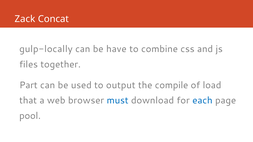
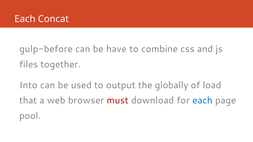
Zack at (25, 19): Zack -> Each
gulp-locally: gulp-locally -> gulp-before
Part: Part -> Into
compile: compile -> globally
must colour: blue -> red
